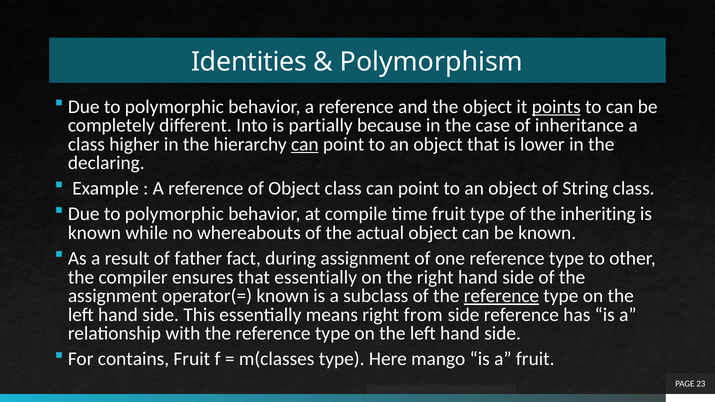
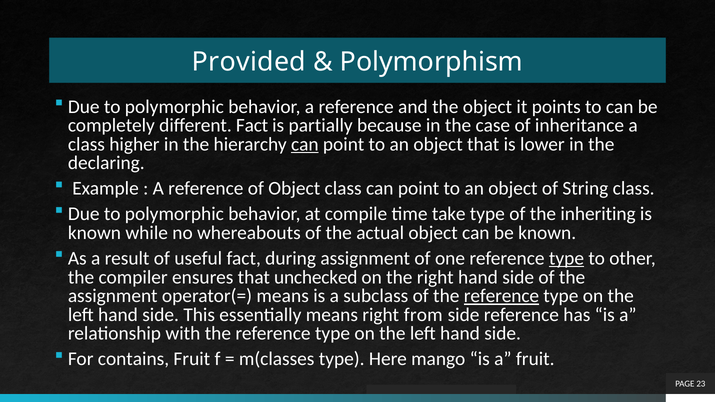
Identities: Identities -> Provided
points underline: present -> none
different Into: Into -> Fact
time fruit: fruit -> take
father: father -> useful
type at (566, 258) underline: none -> present
that essentially: essentially -> unchecked
operator(= known: known -> means
